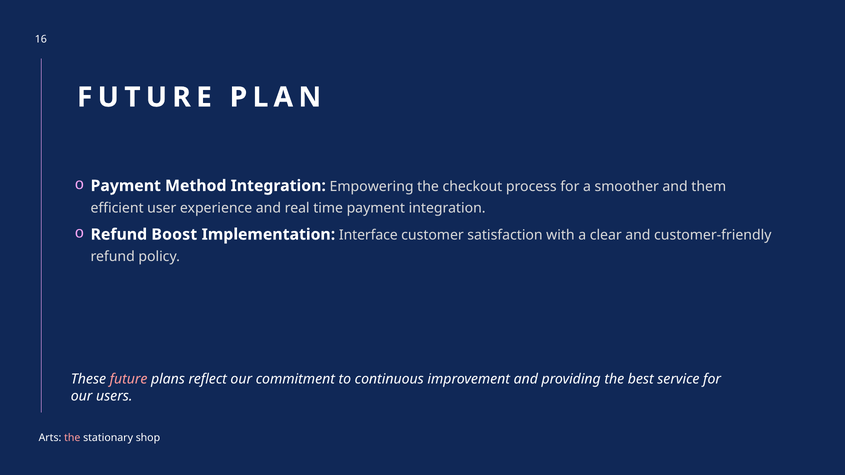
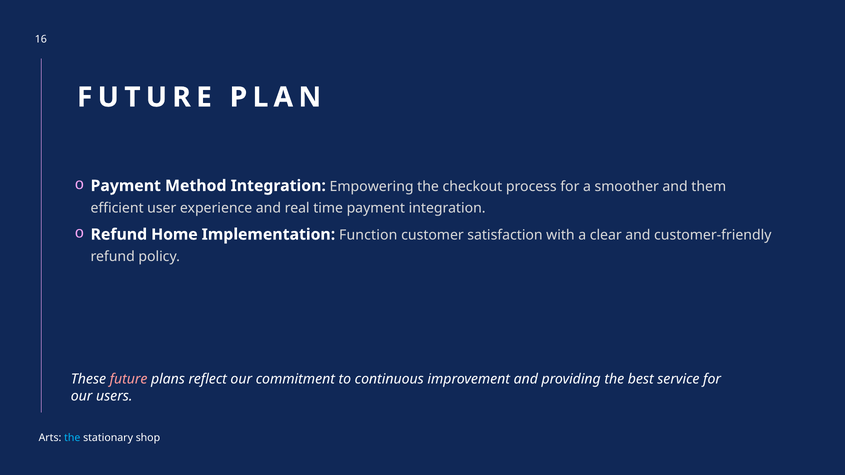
Boost: Boost -> Home
Interface: Interface -> Function
the at (72, 438) colour: pink -> light blue
